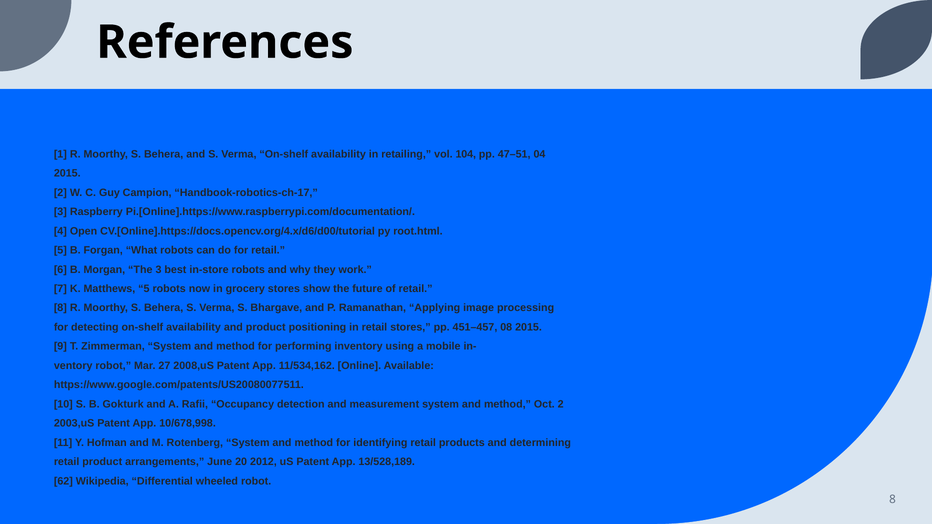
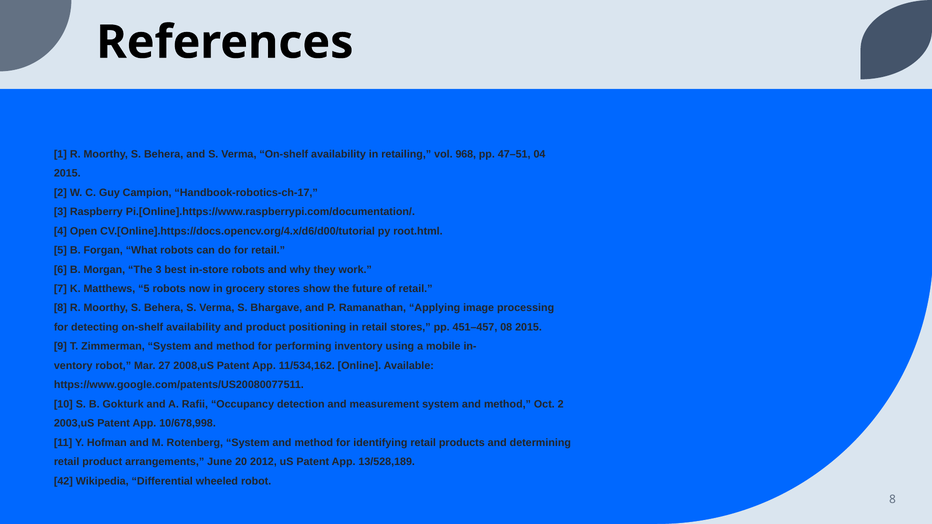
104: 104 -> 968
62: 62 -> 42
